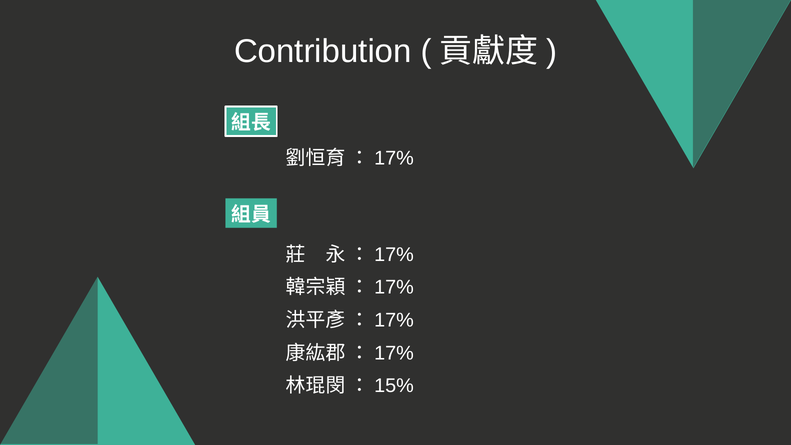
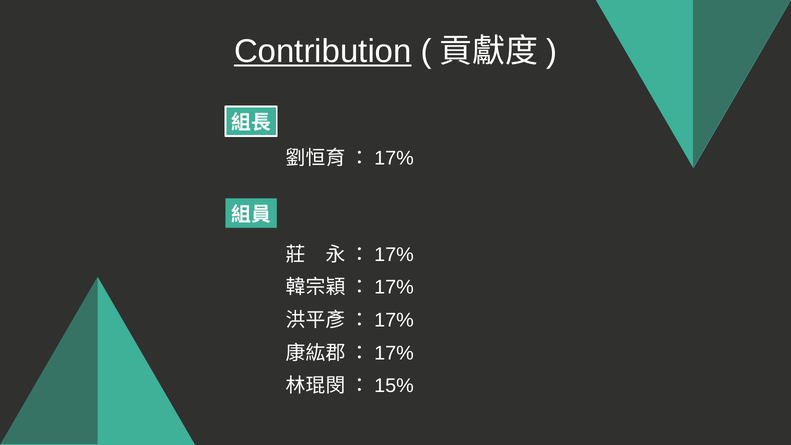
Contribution underline: none -> present
